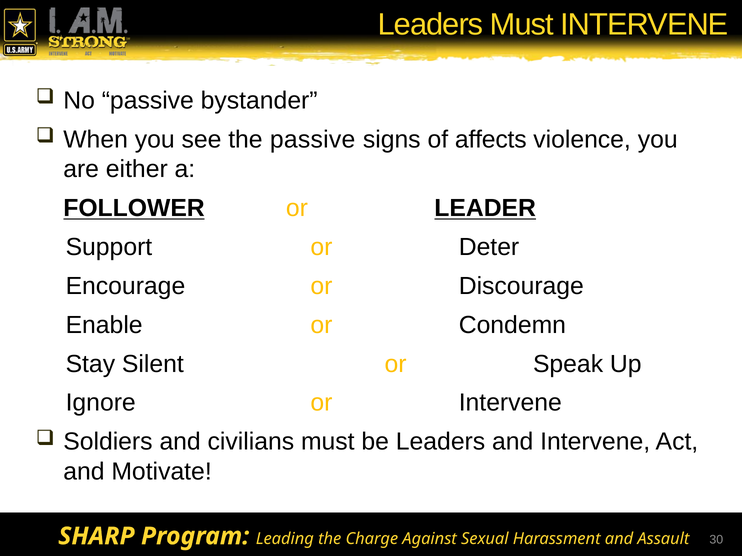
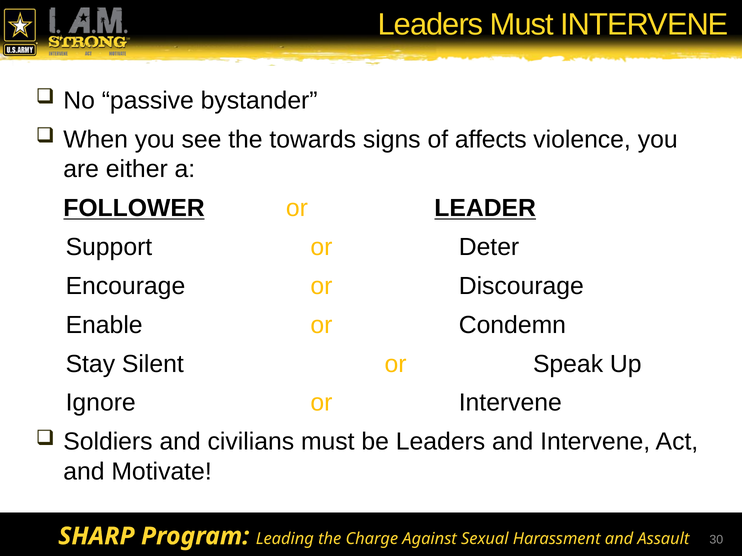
the passive: passive -> towards
